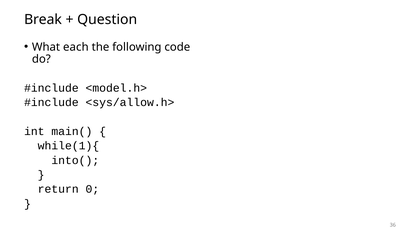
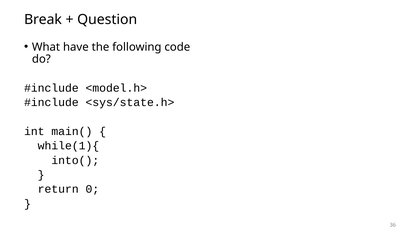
each: each -> have
<sys/allow.h>: <sys/allow.h> -> <sys/state.h>
